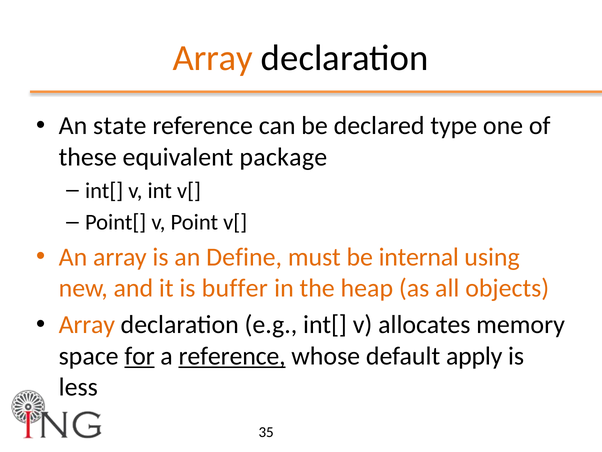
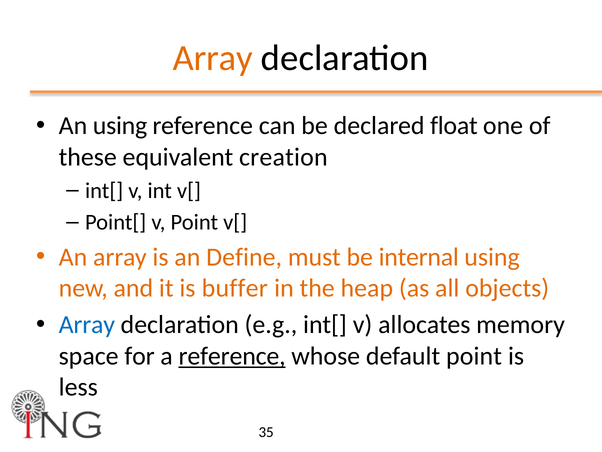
An state: state -> using
type: type -> float
package: package -> creation
Array at (87, 325) colour: orange -> blue
for underline: present -> none
default apply: apply -> point
